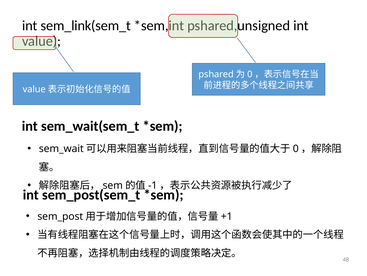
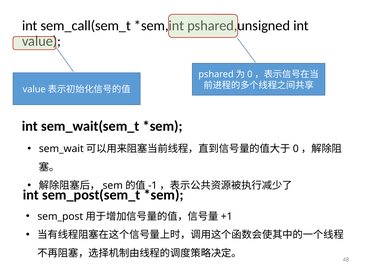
sem_link(sem_t: sem_link(sem_t -> sem_call(sem_t
